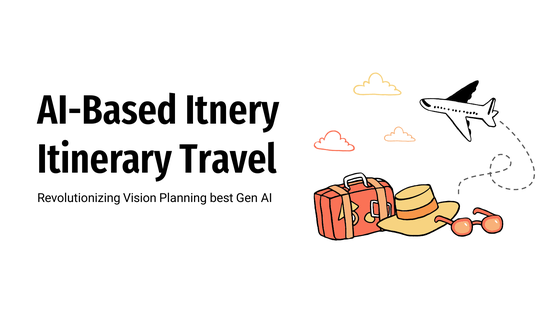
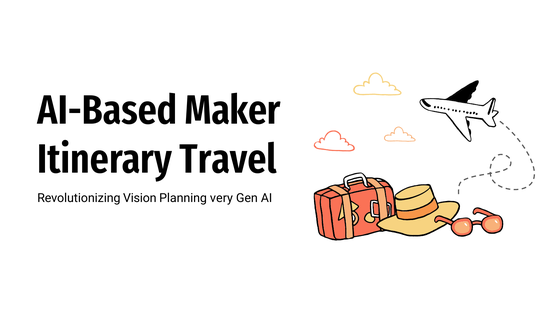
Itnery: Itnery -> Maker
best: best -> very
